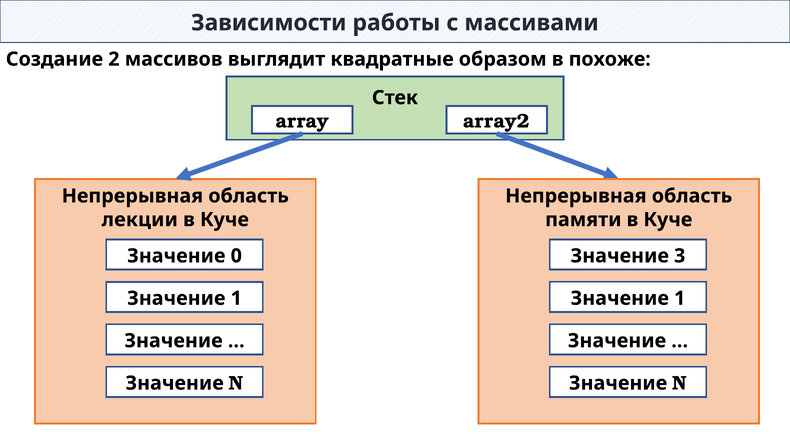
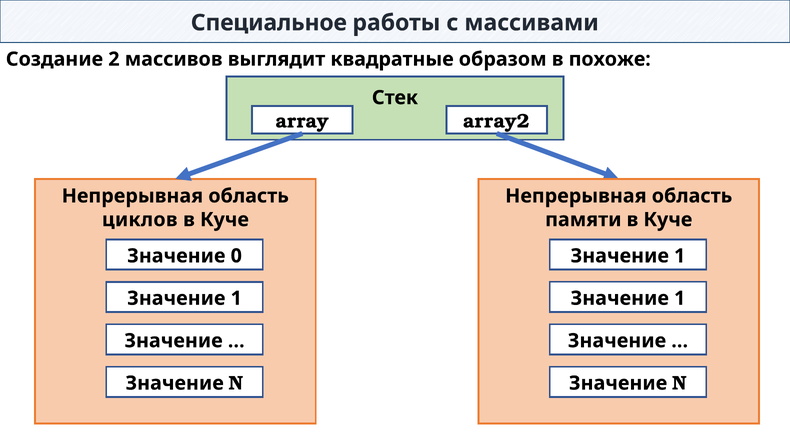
Зависимости: Зависимости -> Специальное
лекции: лекции -> циклов
3 at (680, 256): 3 -> 1
